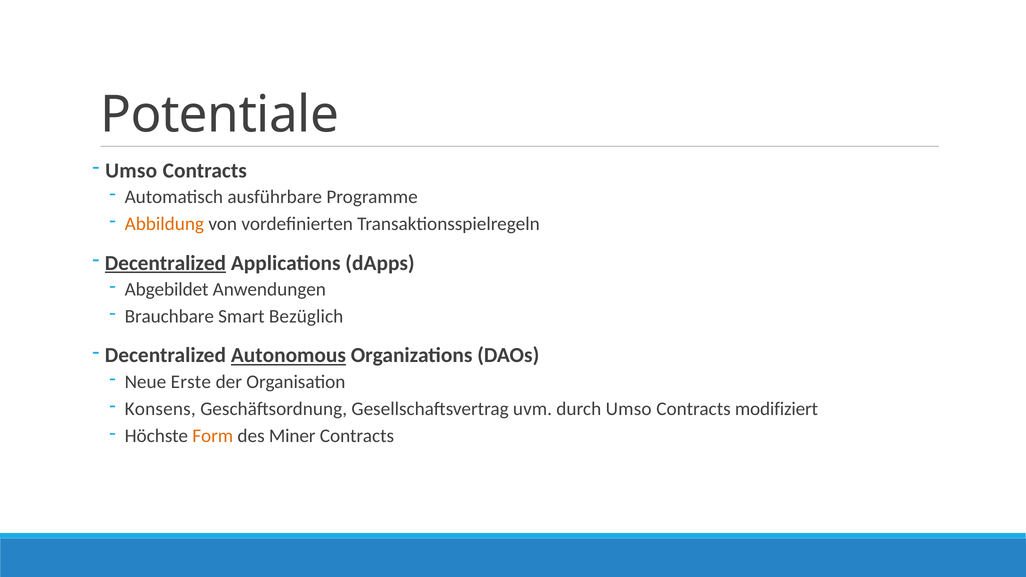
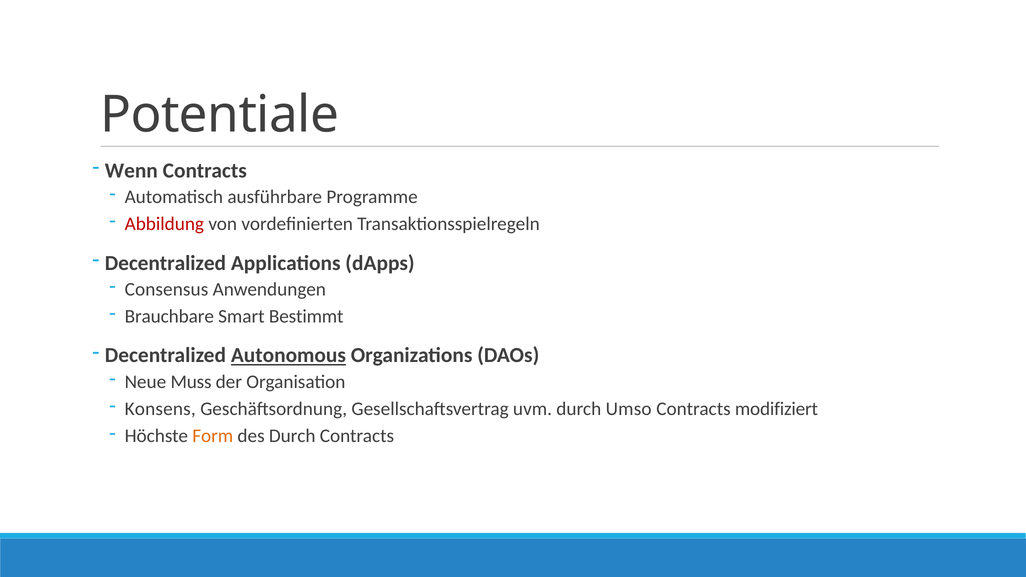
Umso at (131, 171): Umso -> Wenn
Abbildung colour: orange -> red
Decentralized at (165, 263) underline: present -> none
Abgebildet: Abgebildet -> Consensus
Bezüglich: Bezüglich -> Bestimmt
Erste: Erste -> Muss
des Miner: Miner -> Durch
